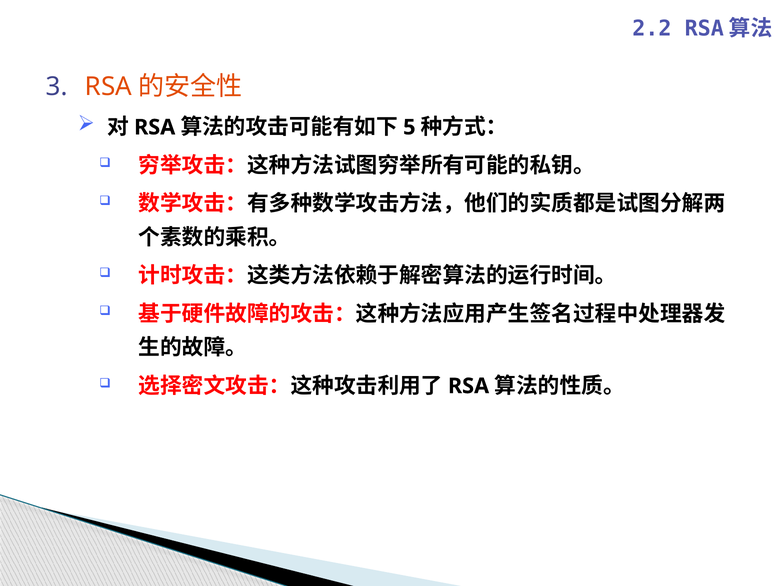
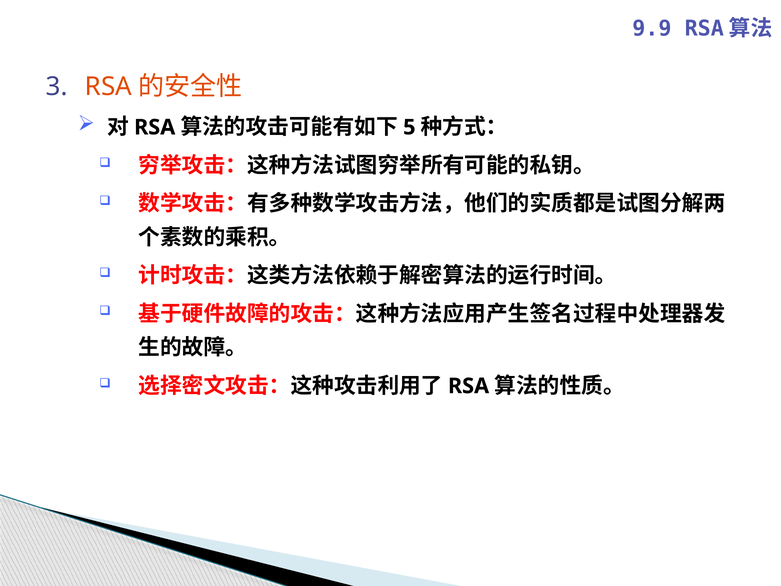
2.2: 2.2 -> 9.9
